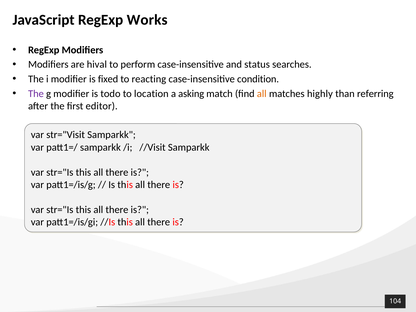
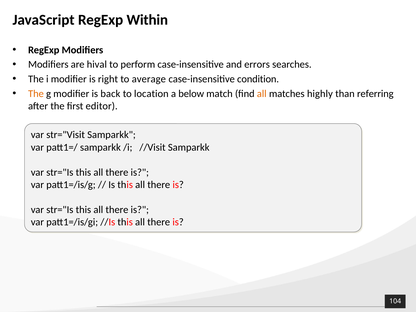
Works: Works -> Within
status: status -> errors
fixed: fixed -> right
reacting: reacting -> average
The at (36, 94) colour: purple -> orange
todo: todo -> back
asking: asking -> below
